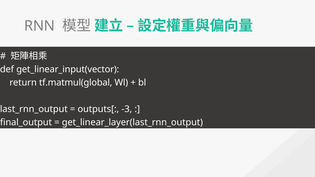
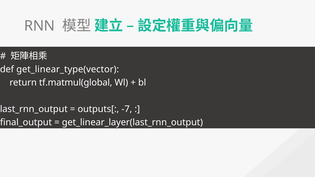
get_linear_input(vector: get_linear_input(vector -> get_linear_type(vector
-3: -3 -> -7
